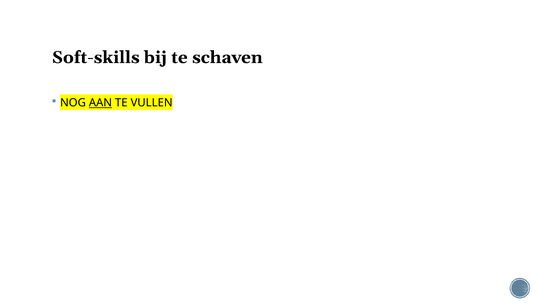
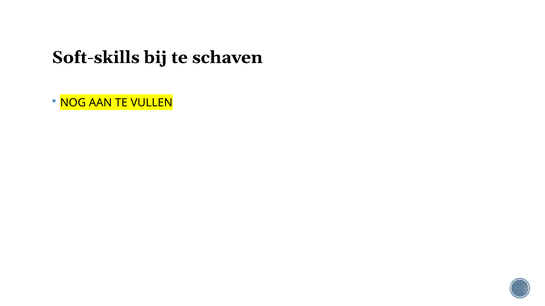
AAN underline: present -> none
